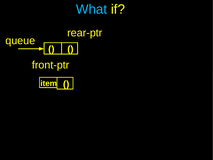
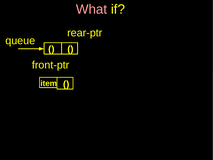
What colour: light blue -> pink
